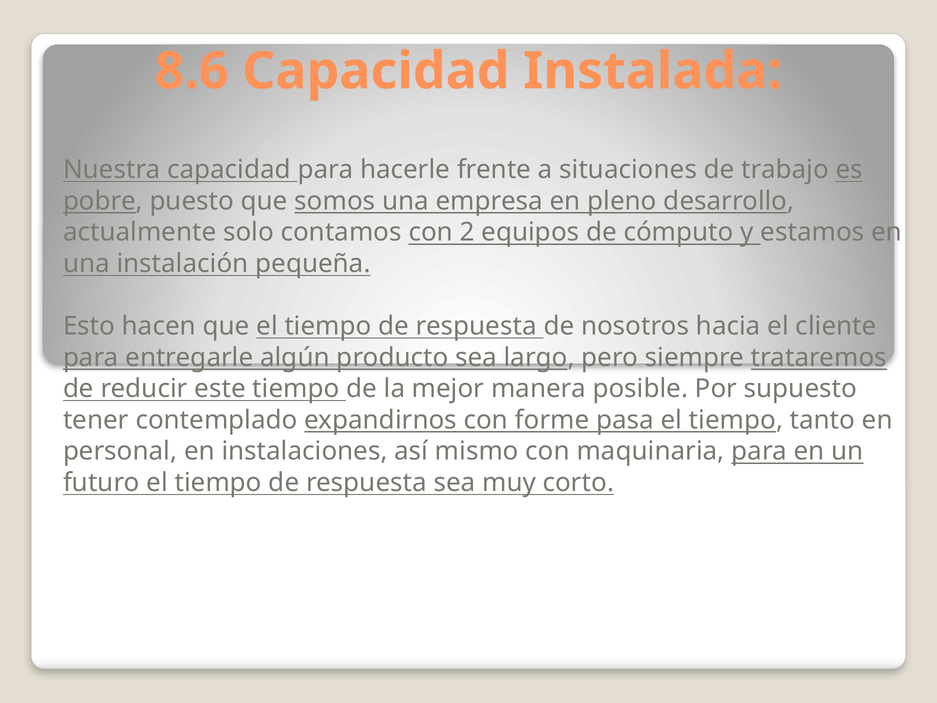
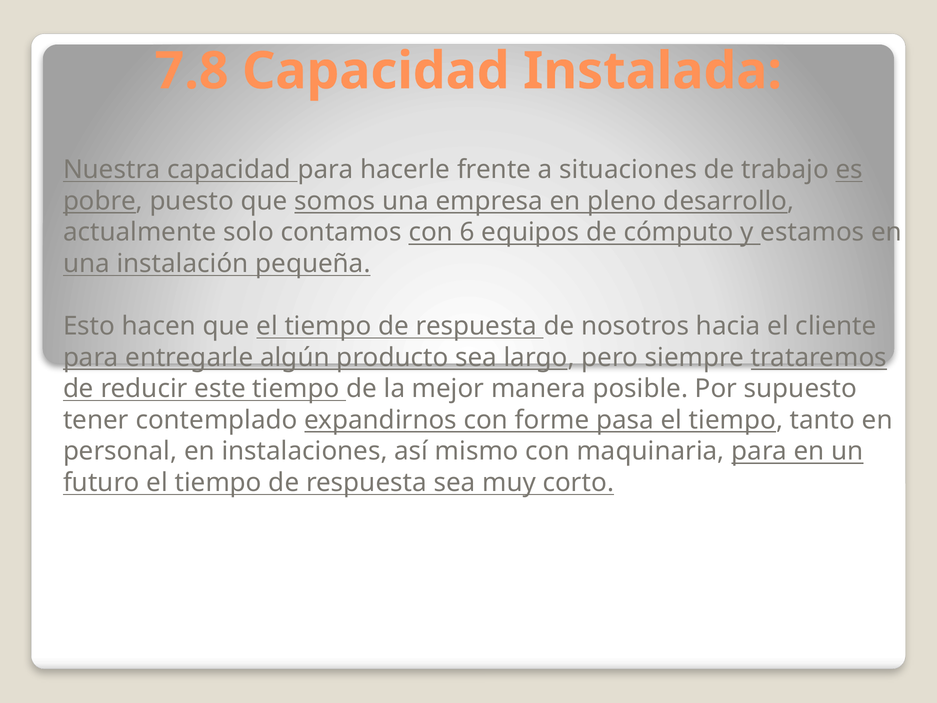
8.6: 8.6 -> 7.8
2: 2 -> 6
